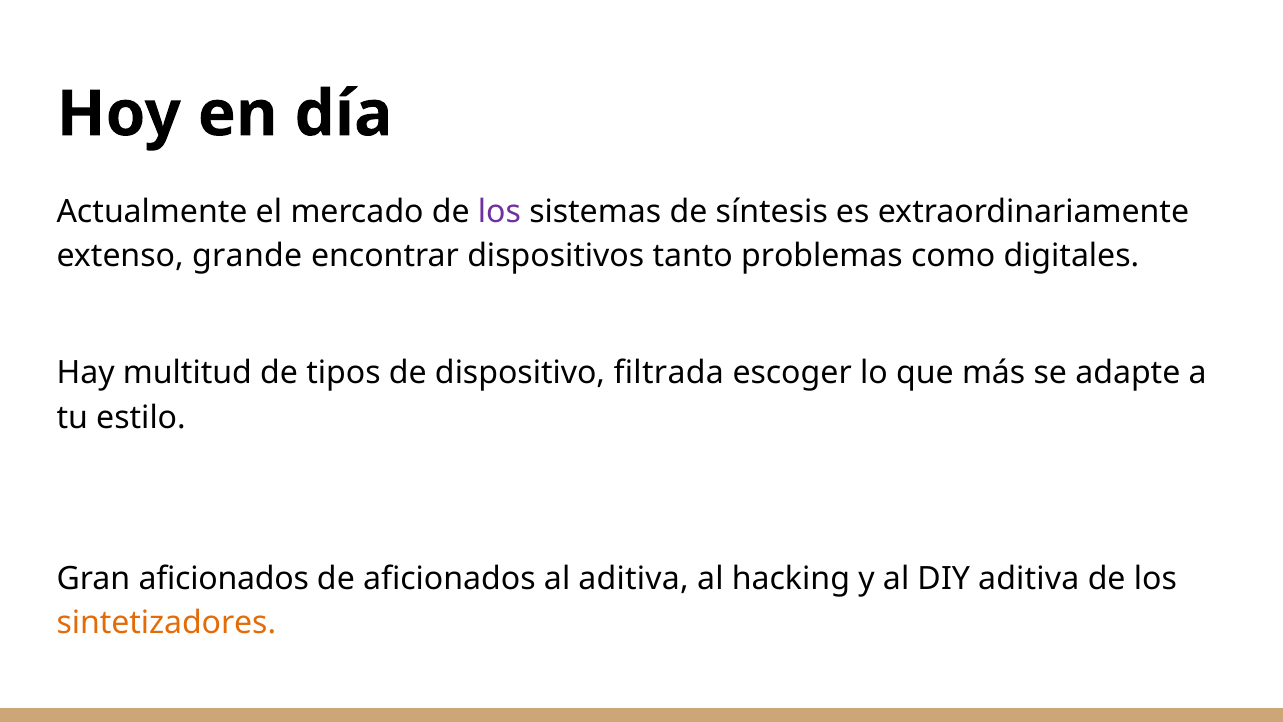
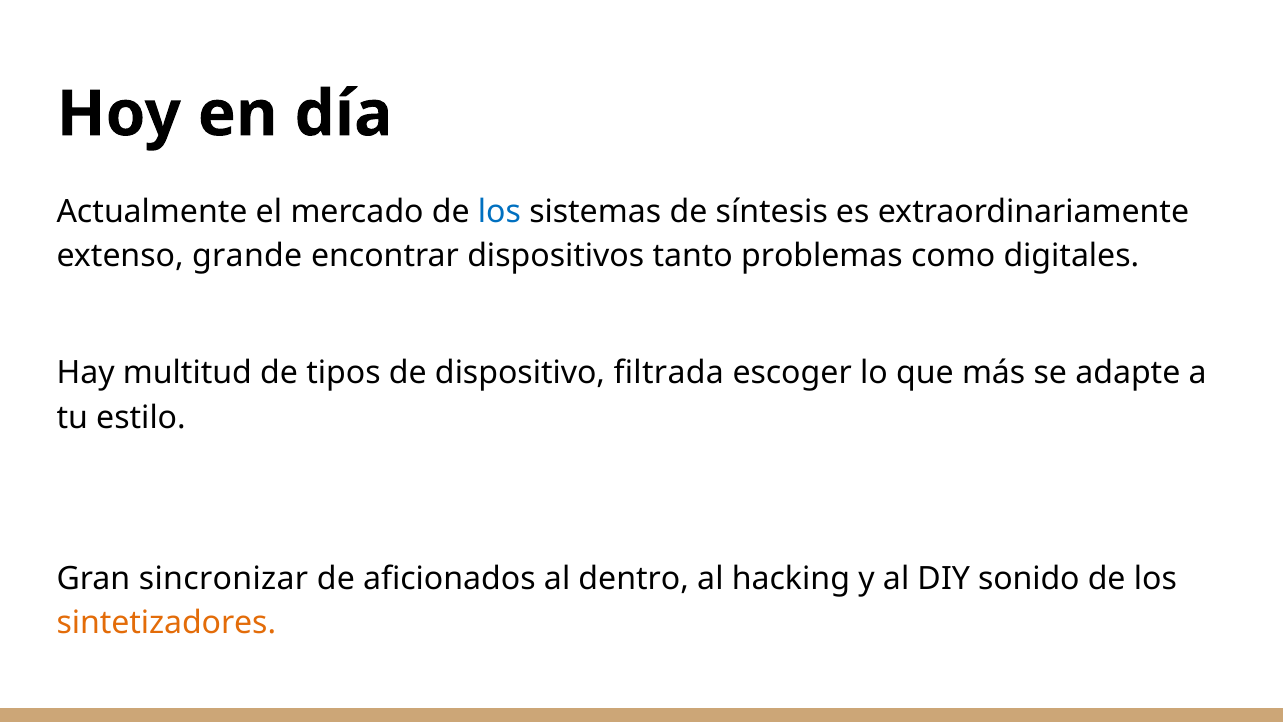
los at (499, 212) colour: purple -> blue
Gran aficionados: aficionados -> sincronizar
al aditiva: aditiva -> dentro
DIY aditiva: aditiva -> sonido
